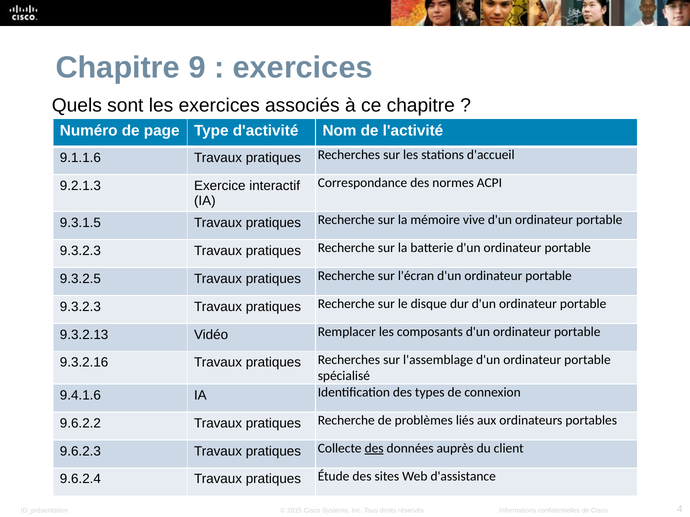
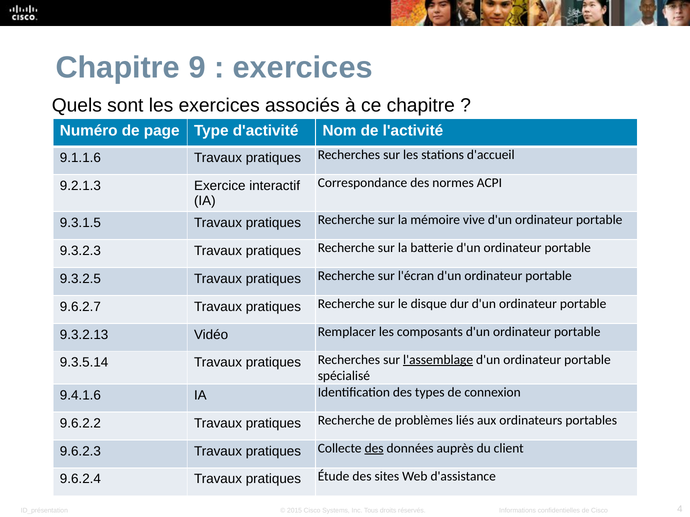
9.3.2.3 at (80, 307): 9.3.2.3 -> 9.6.2.7
9.3.2.16: 9.3.2.16 -> 9.3.5.14
l'assemblage underline: none -> present
